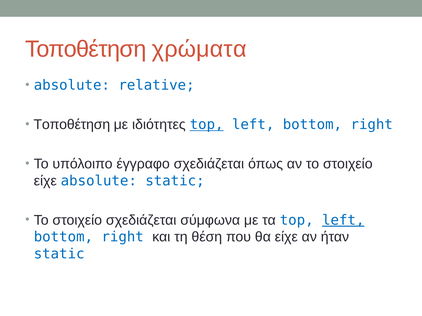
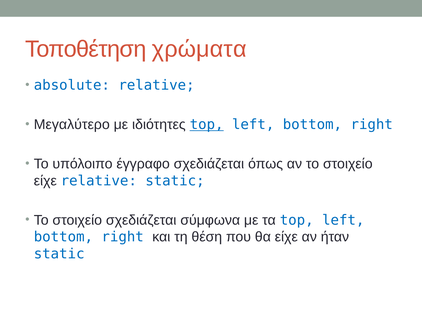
Τοποθέτηση at (72, 125): Τοποθέτηση -> Μεγαλύτερο
είχε absolute: absolute -> relative
left at (343, 220) underline: present -> none
